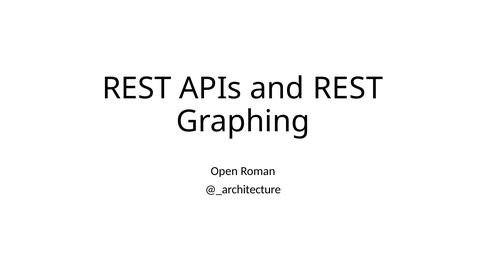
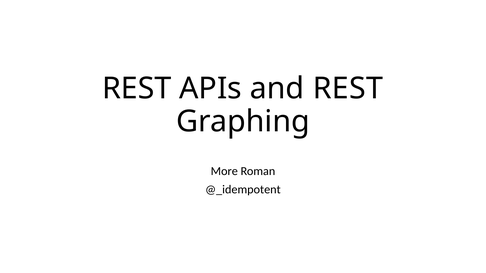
Open: Open -> More
@_architecture: @_architecture -> @_idempotent
